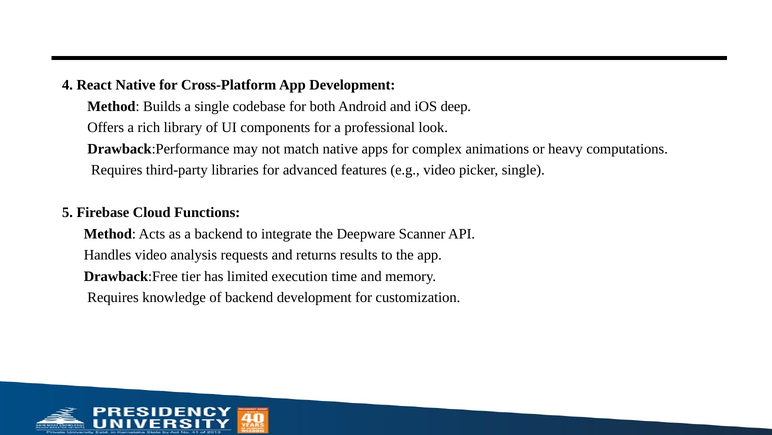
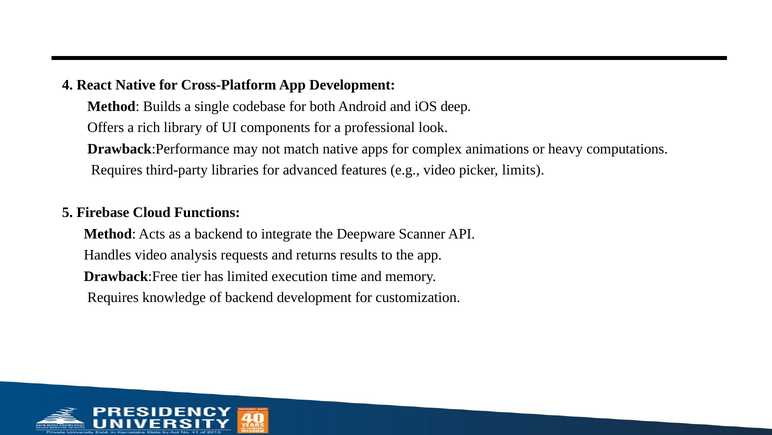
picker single: single -> limits
